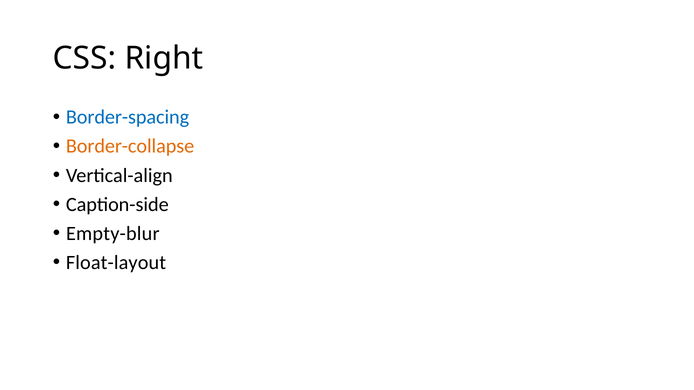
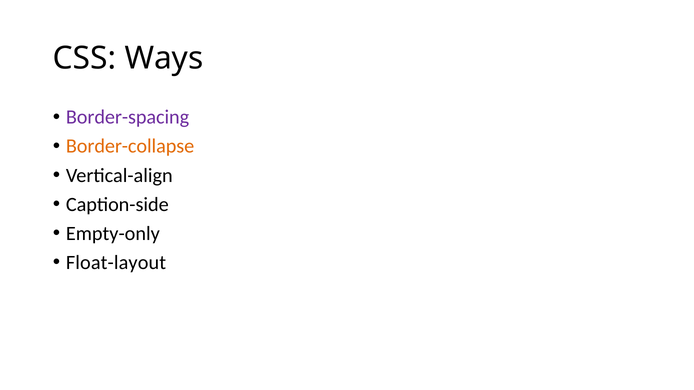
Right: Right -> Ways
Border-spacing colour: blue -> purple
Empty-blur: Empty-blur -> Empty-only
